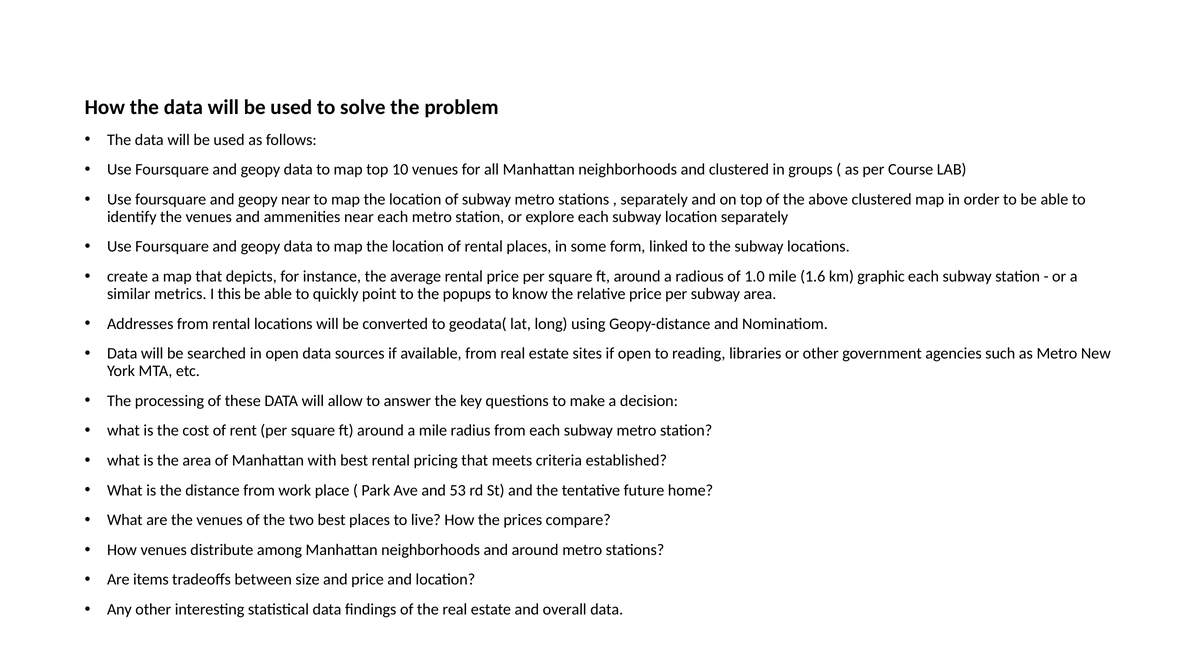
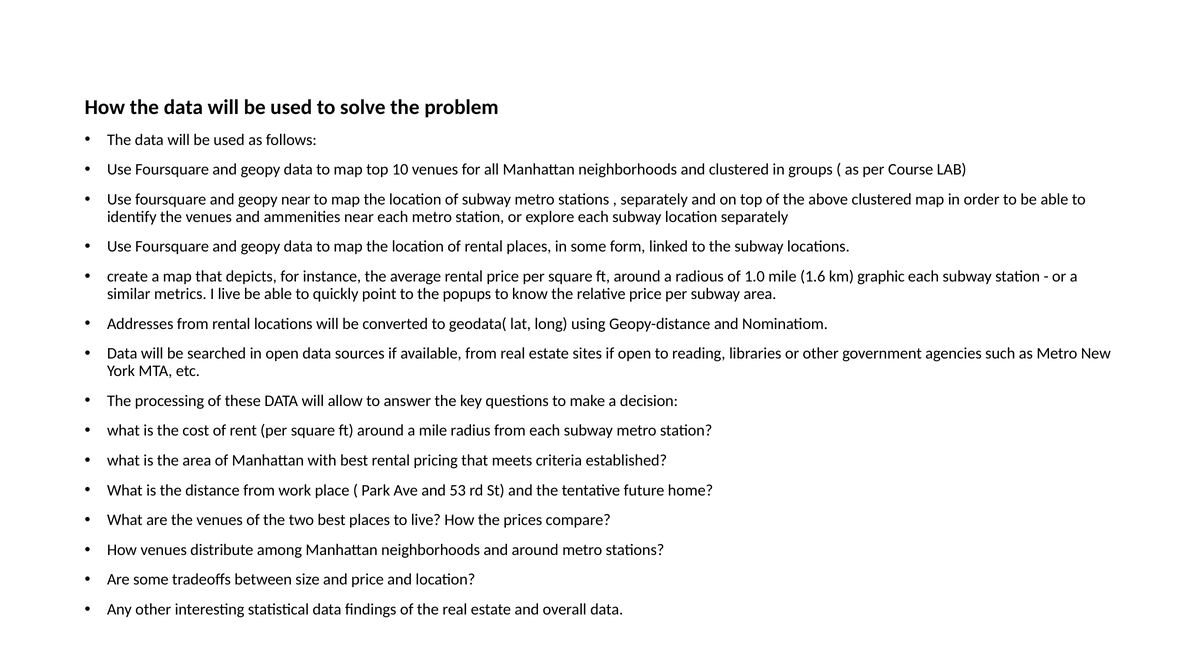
I this: this -> live
Are items: items -> some
